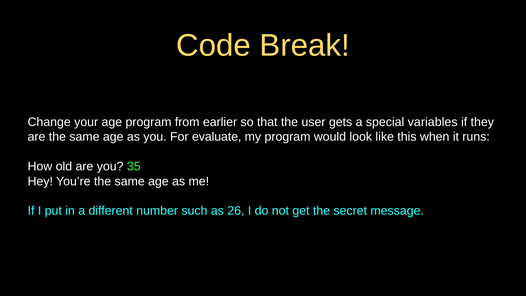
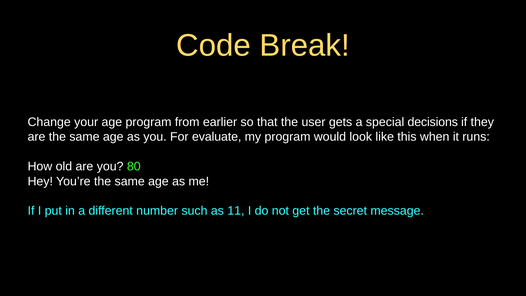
variables: variables -> decisions
35: 35 -> 80
26: 26 -> 11
